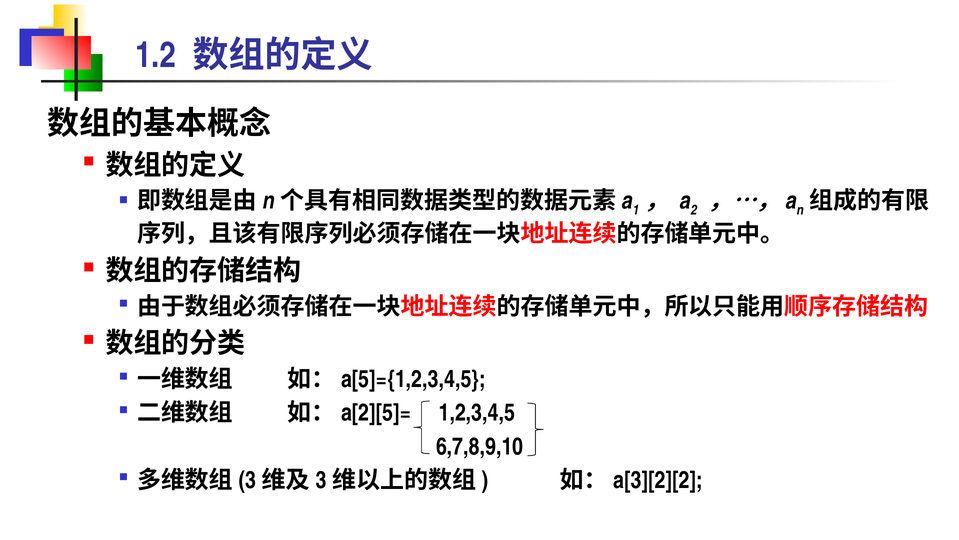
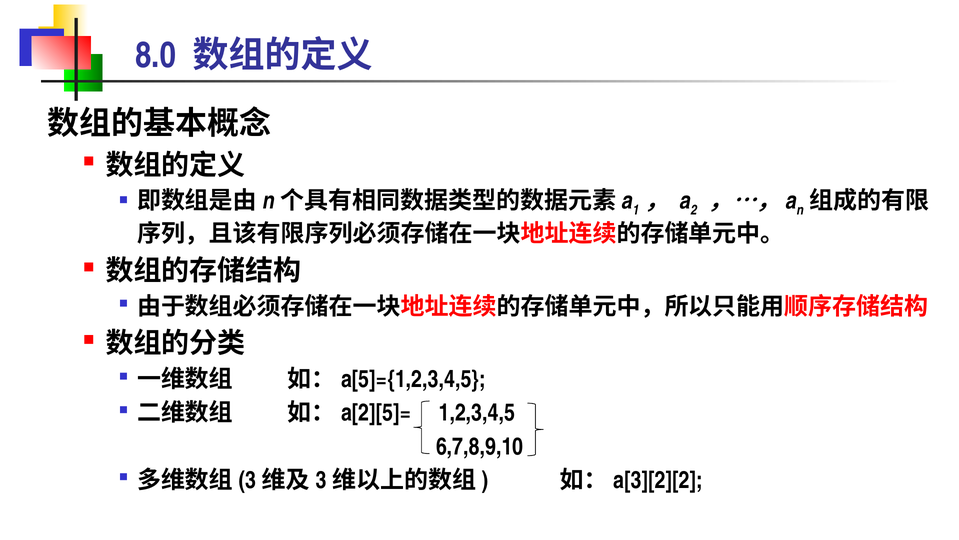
1.2: 1.2 -> 8.0
